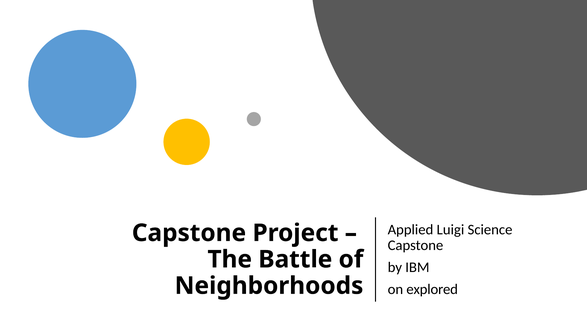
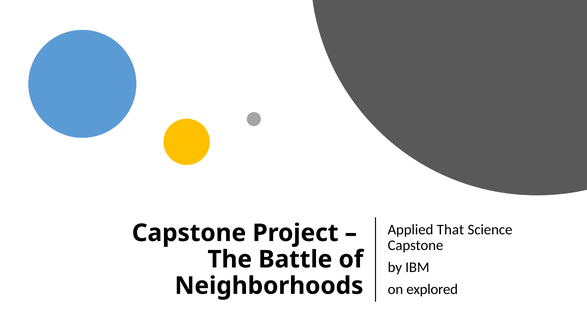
Luigi: Luigi -> That
